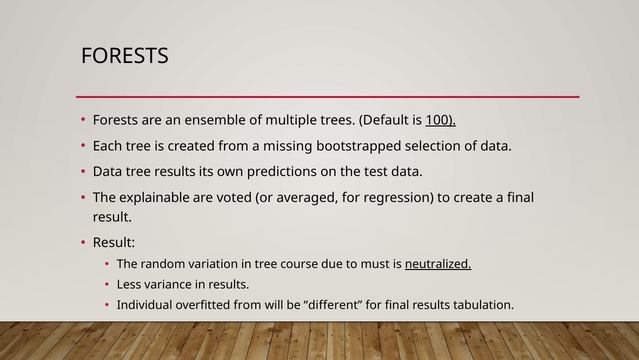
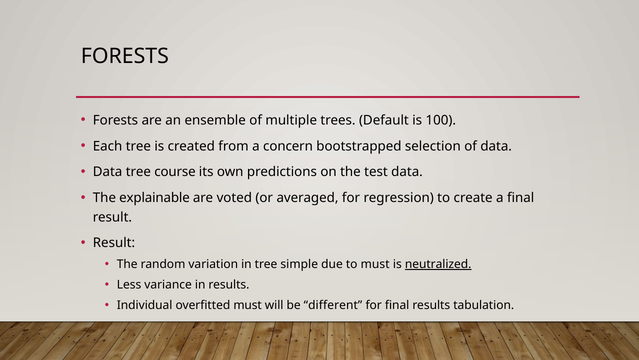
100 underline: present -> none
missing: missing -> concern
tree results: results -> course
course: course -> simple
overfitted from: from -> must
